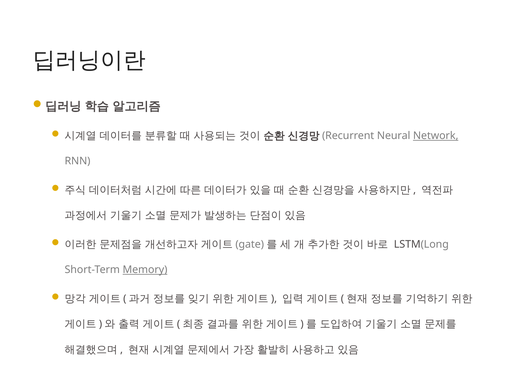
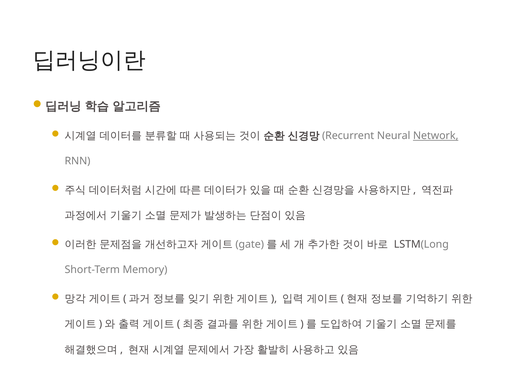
Memory underline: present -> none
